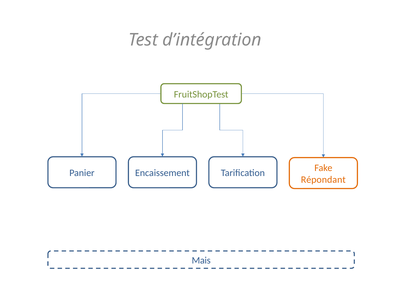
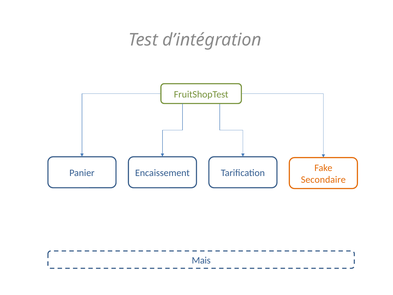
Répondant: Répondant -> Secondaire
